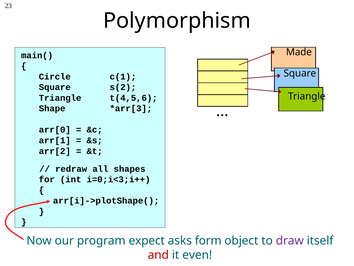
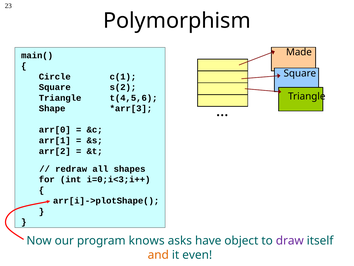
expect: expect -> knows
form: form -> have
and at (158, 255) colour: red -> orange
